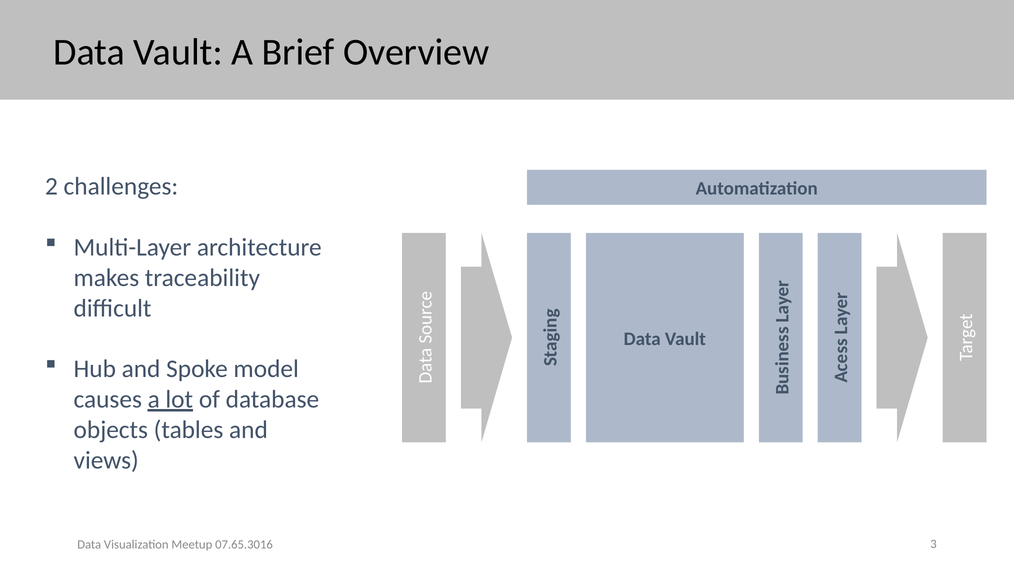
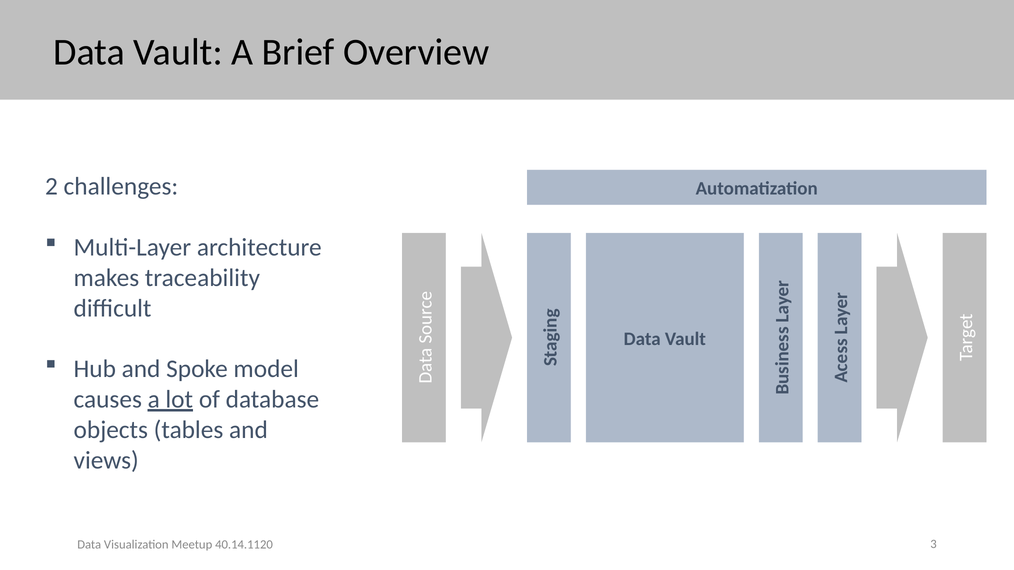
07.65.3016: 07.65.3016 -> 40.14.1120
